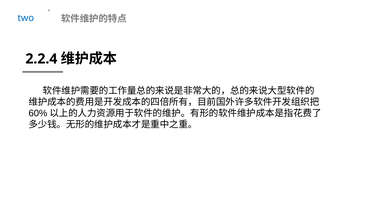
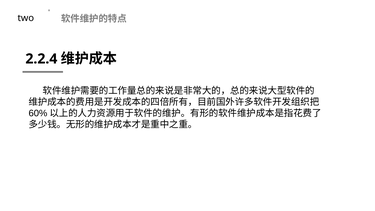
two colour: blue -> black
